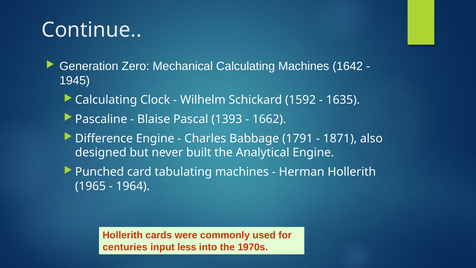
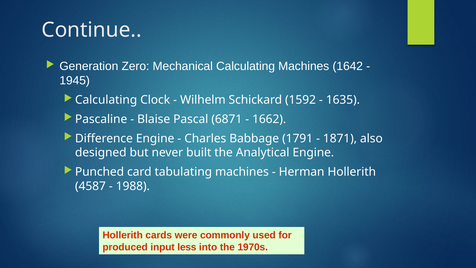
1393: 1393 -> 6871
1965: 1965 -> 4587
1964: 1964 -> 1988
centuries: centuries -> produced
